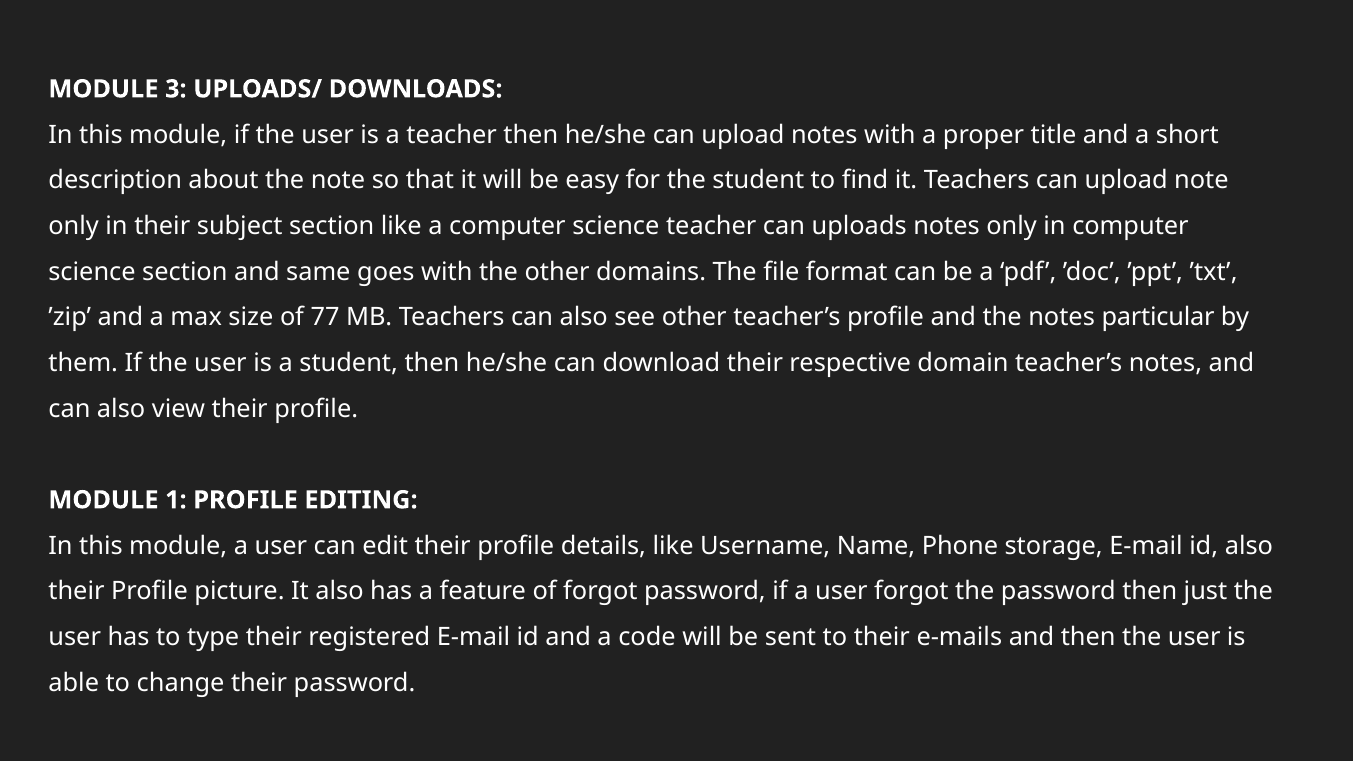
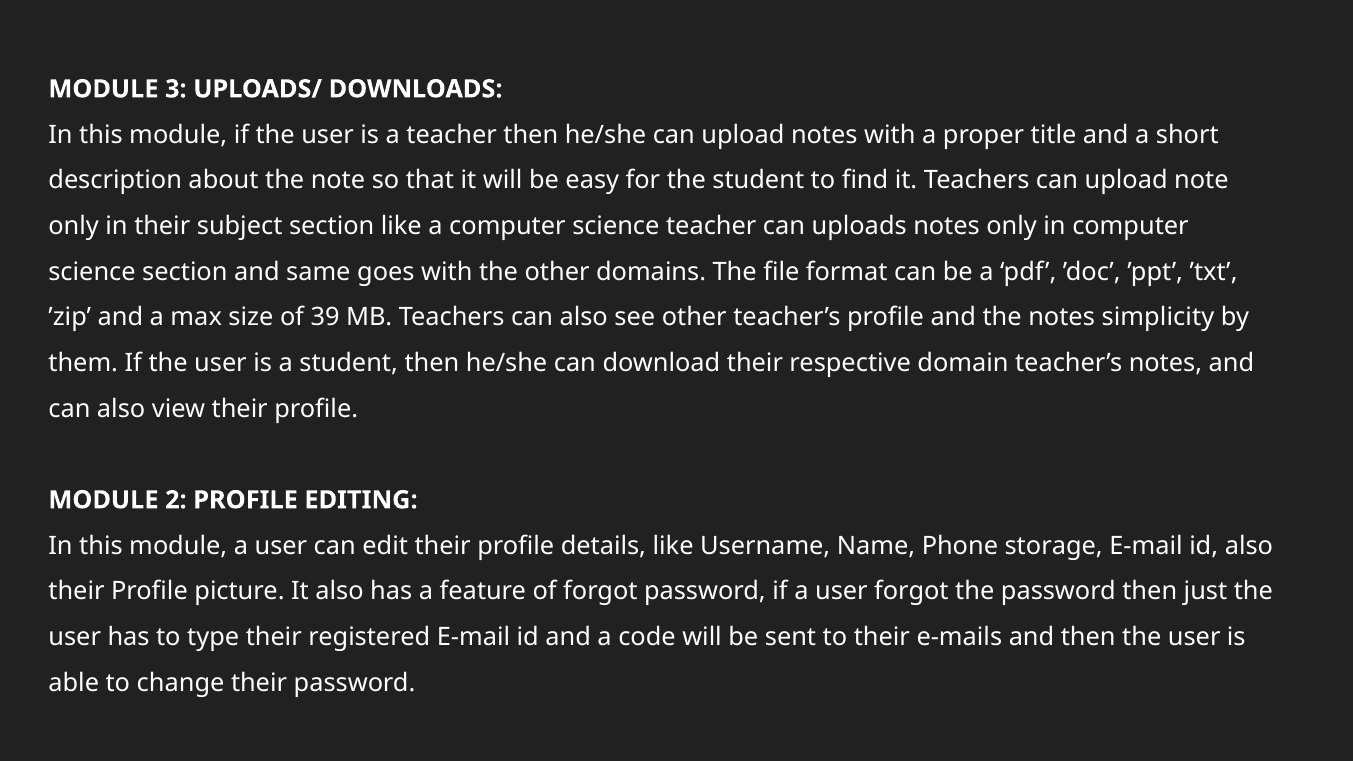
77: 77 -> 39
particular: particular -> simplicity
1: 1 -> 2
